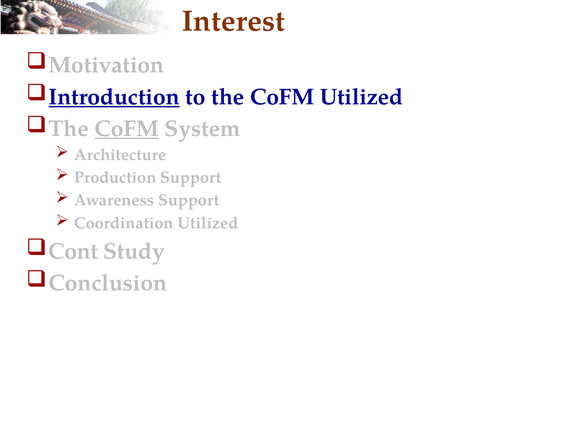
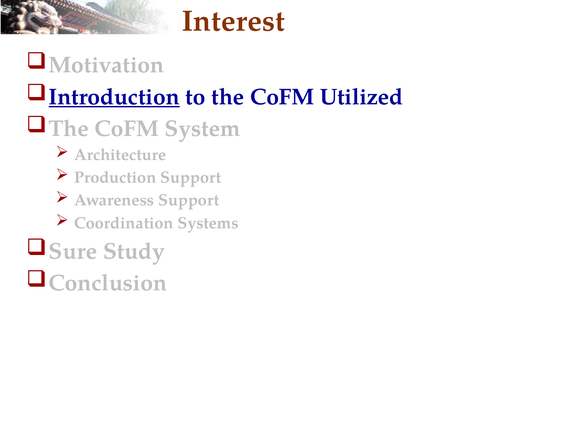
CoFM at (127, 129) underline: present -> none
Coordination Utilized: Utilized -> Systems
Cont: Cont -> Sure
